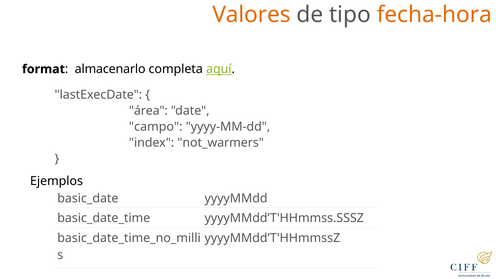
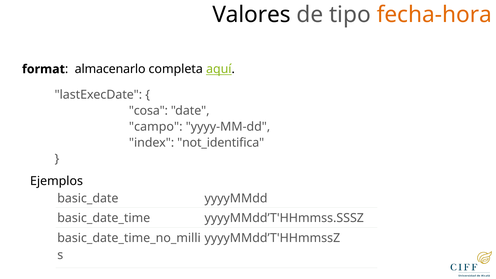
Valores colour: orange -> black
área: área -> cosa
not_warmers: not_warmers -> not_identifica
